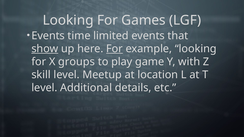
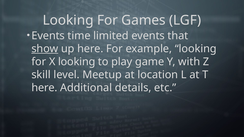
For at (114, 49) underline: present -> none
X groups: groups -> looking
level at (44, 88): level -> here
